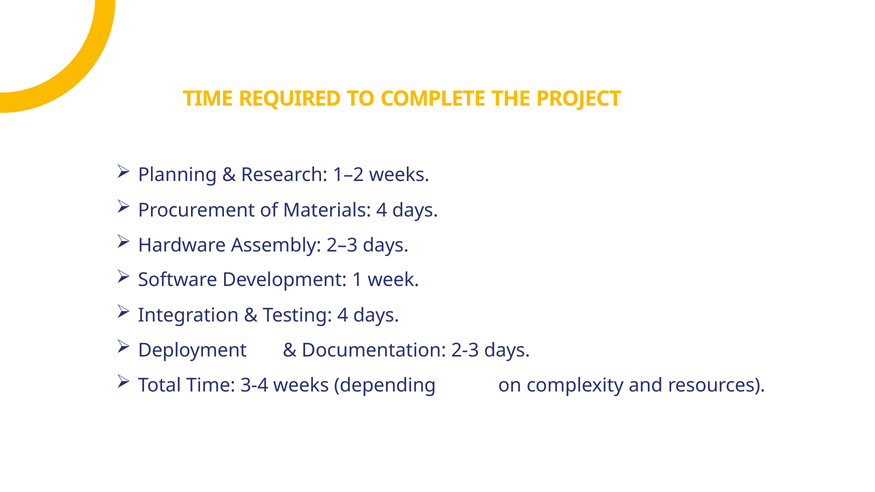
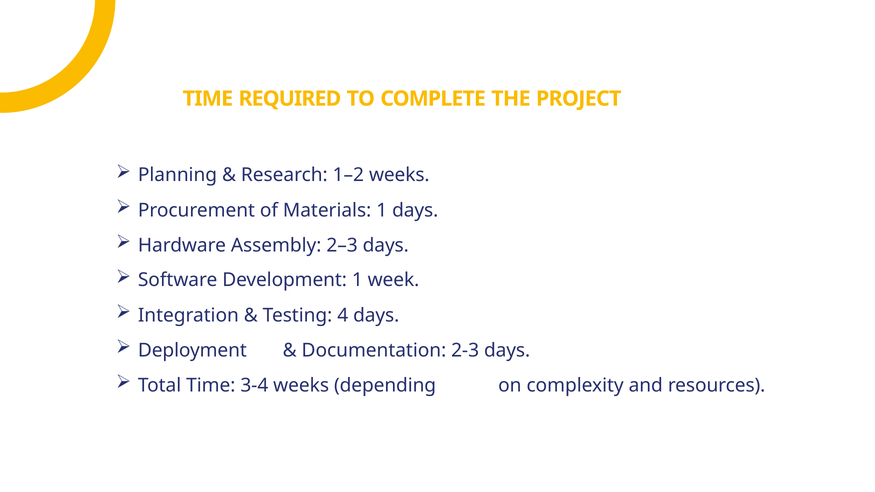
Materials 4: 4 -> 1
